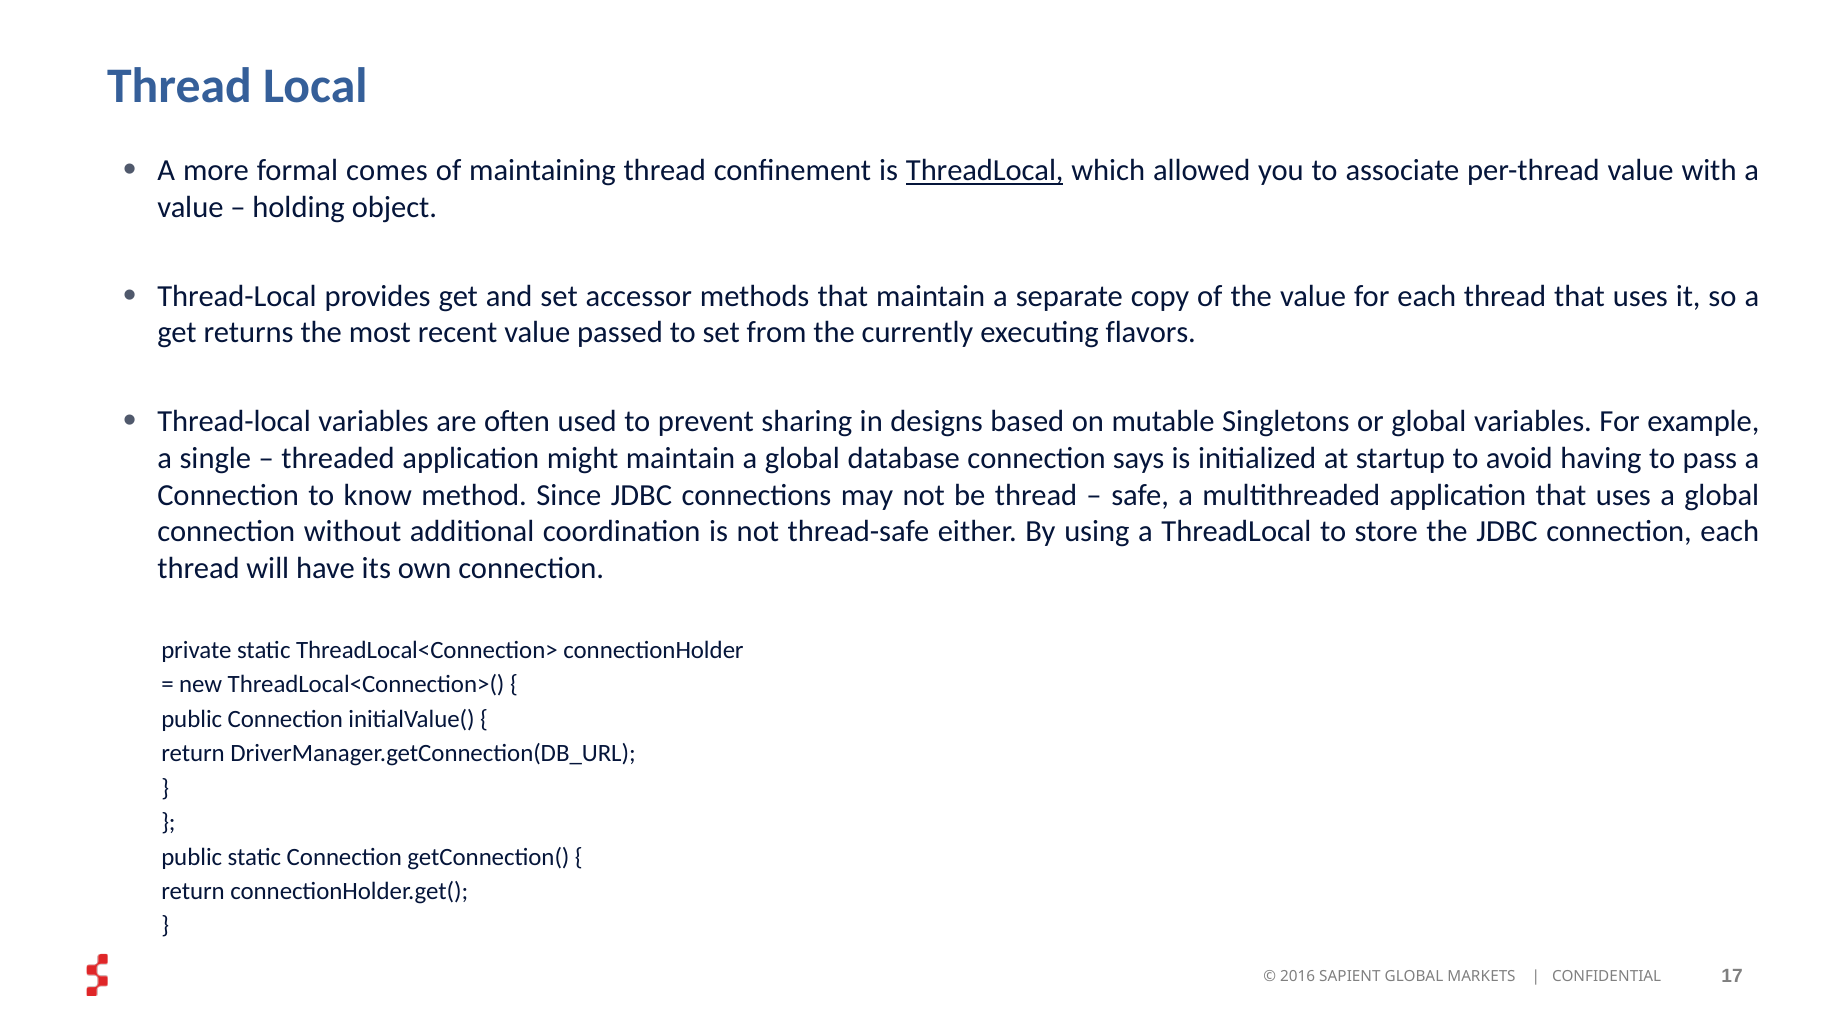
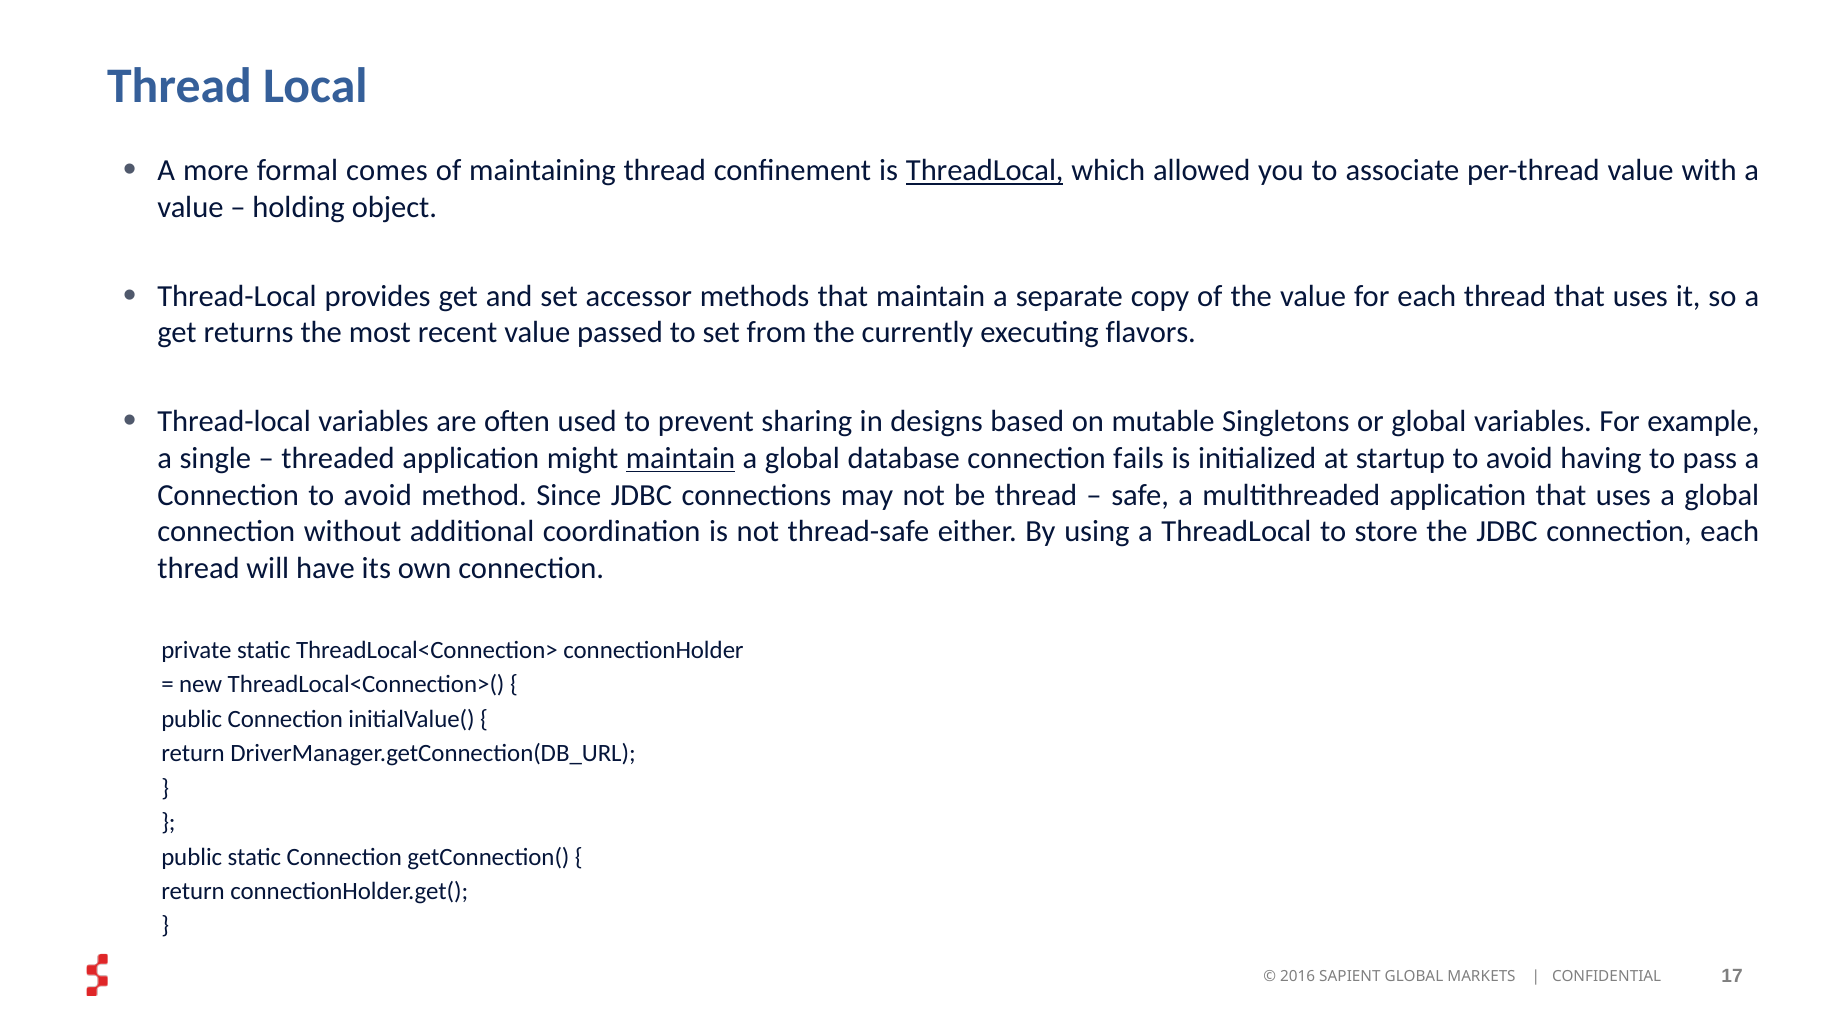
maintain at (681, 458) underline: none -> present
says: says -> fails
Connection to know: know -> avoid
